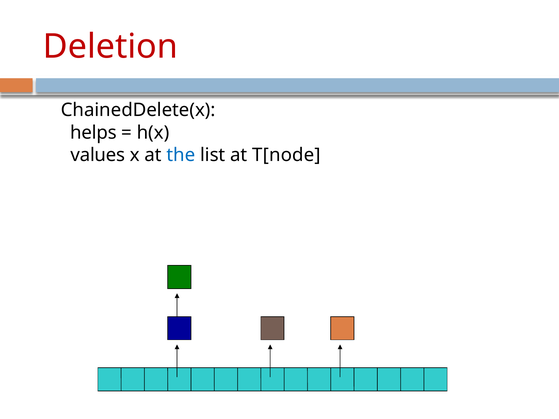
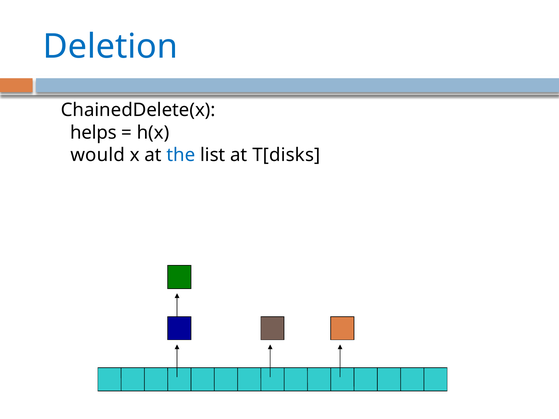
Deletion colour: red -> blue
values: values -> would
T[node: T[node -> T[disks
